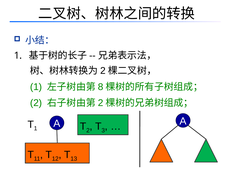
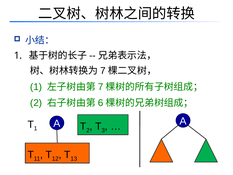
2 at (103, 71): 2 -> 7
8 at (101, 87): 8 -> 7
2 at (101, 103): 2 -> 6
